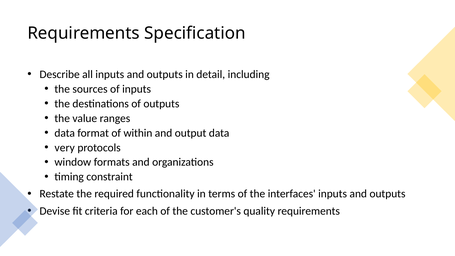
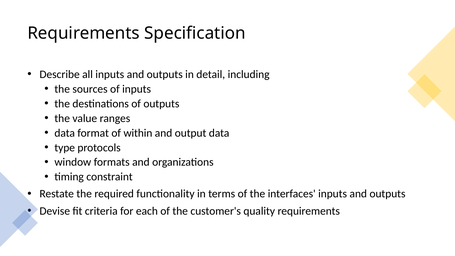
very: very -> type
